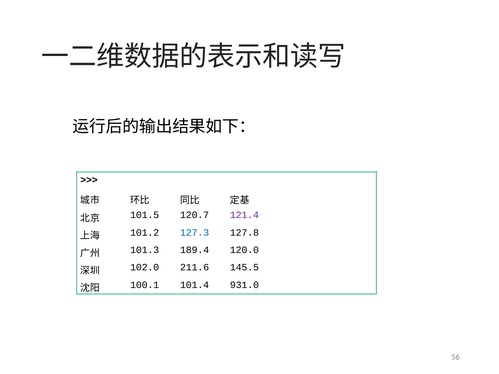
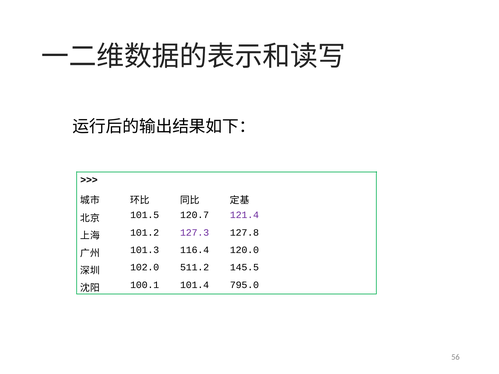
127.3 colour: blue -> purple
189.4: 189.4 -> 116.4
211.6: 211.6 -> 511.2
931.0: 931.0 -> 795.0
